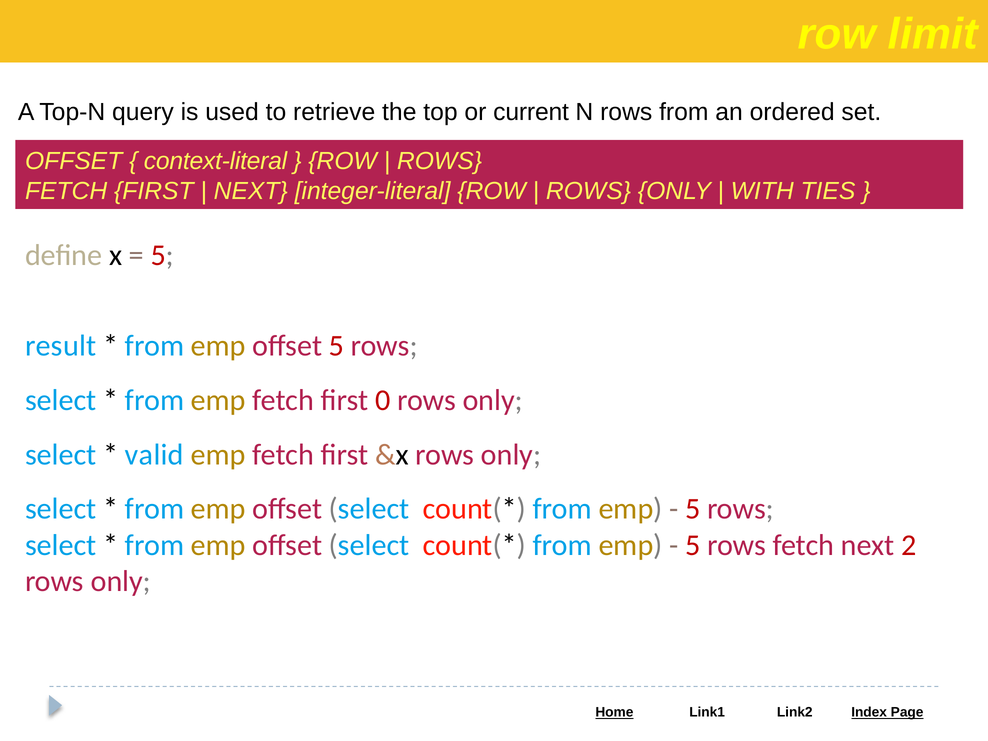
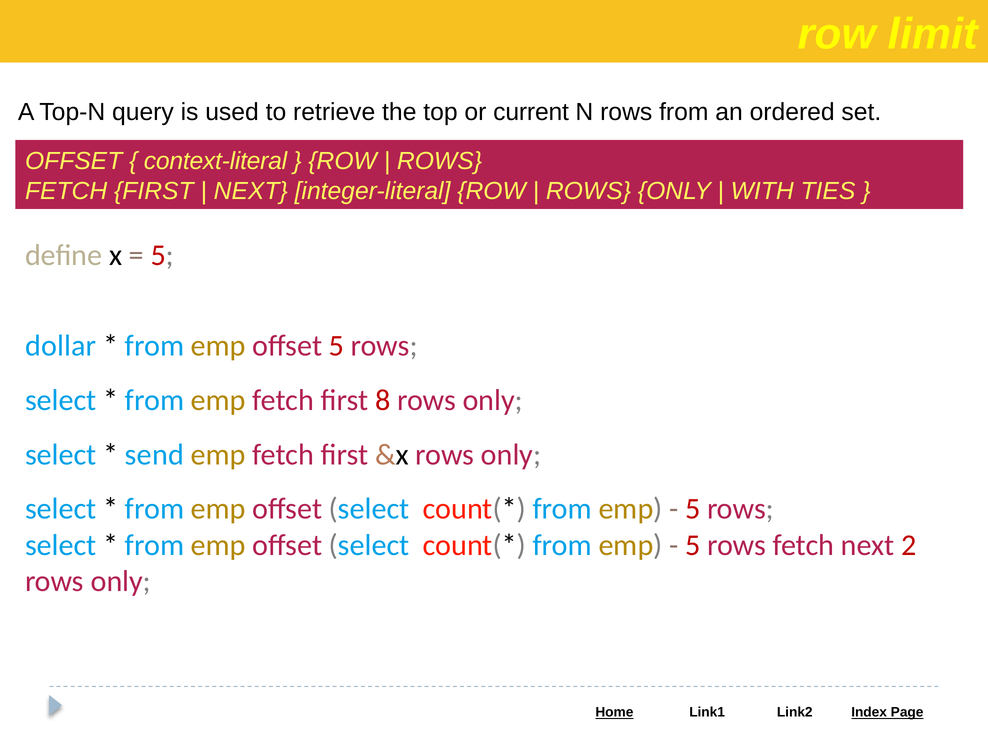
result: result -> dollar
0: 0 -> 8
valid: valid -> send
